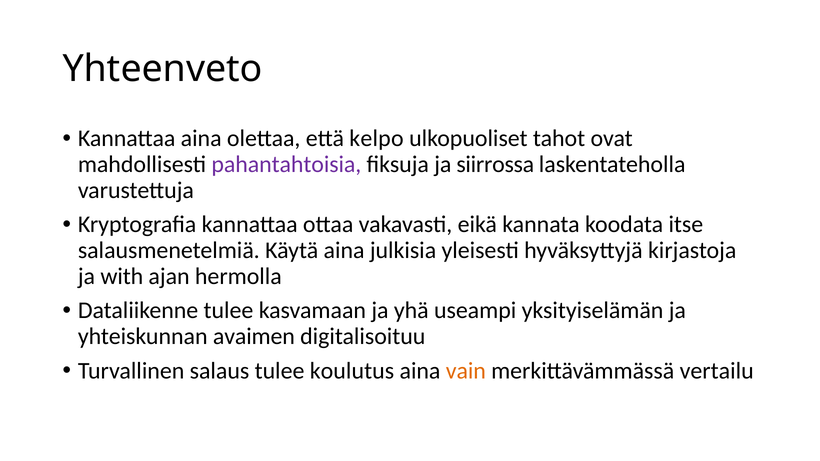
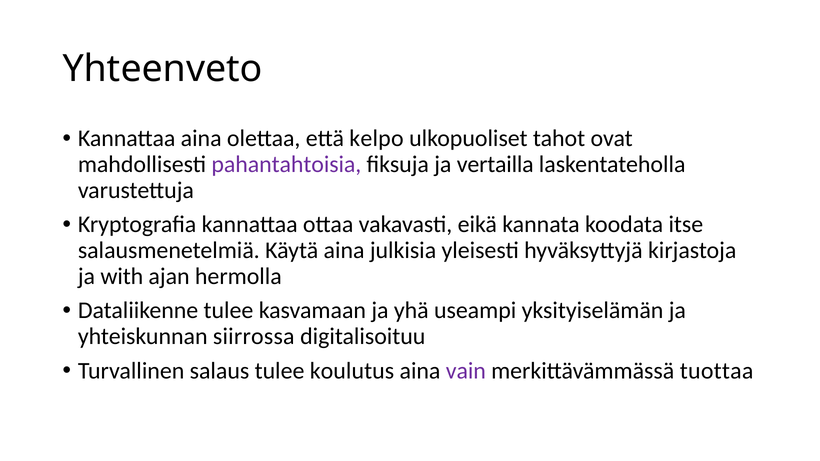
siirrossa: siirrossa -> vertailla
avaimen: avaimen -> siirrossa
vain colour: orange -> purple
vertailu: vertailu -> tuottaa
